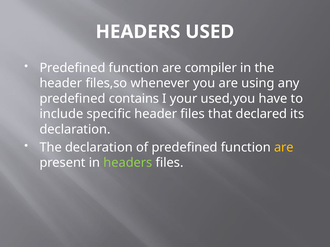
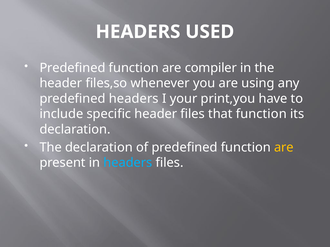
predefined contains: contains -> headers
used,you: used,you -> print,you
that declared: declared -> function
headers at (128, 163) colour: light green -> light blue
